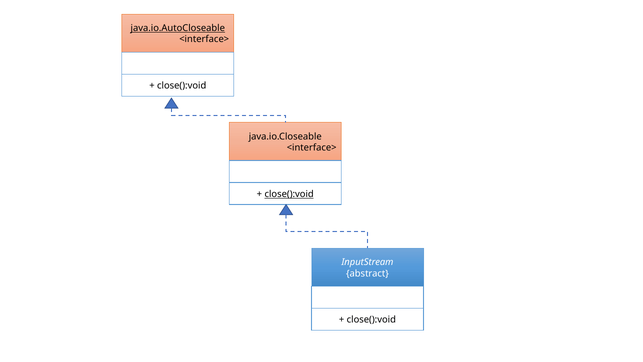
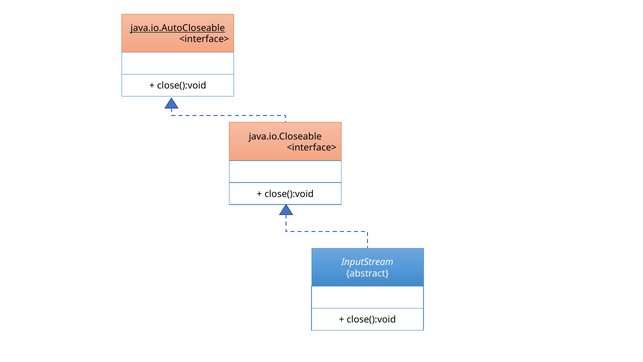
close():void at (289, 194) underline: present -> none
